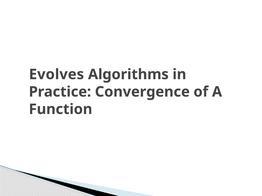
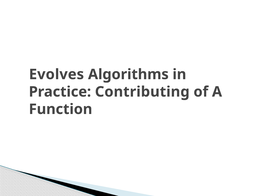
Convergence: Convergence -> Contributing
